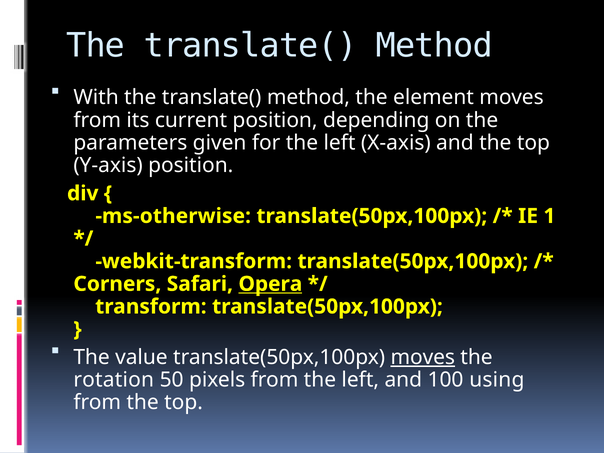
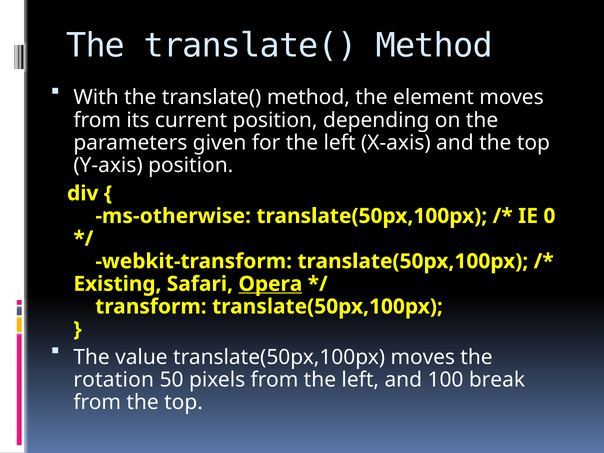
1: 1 -> 0
Corners: Corners -> Existing
moves at (423, 357) underline: present -> none
using: using -> break
